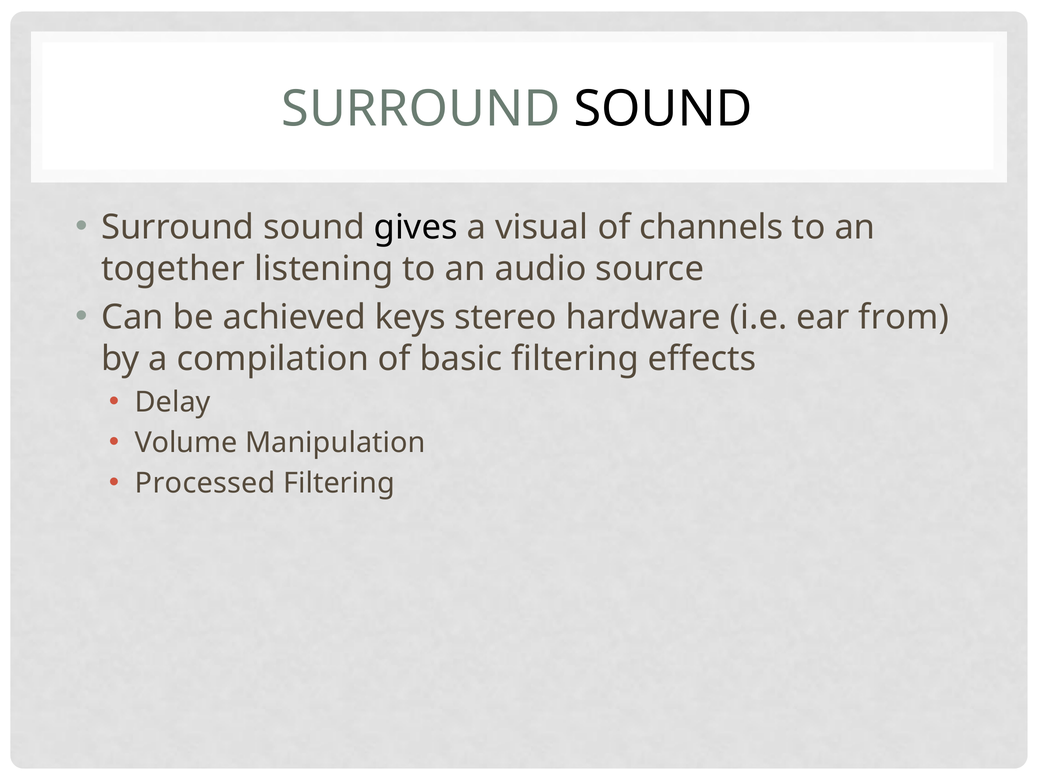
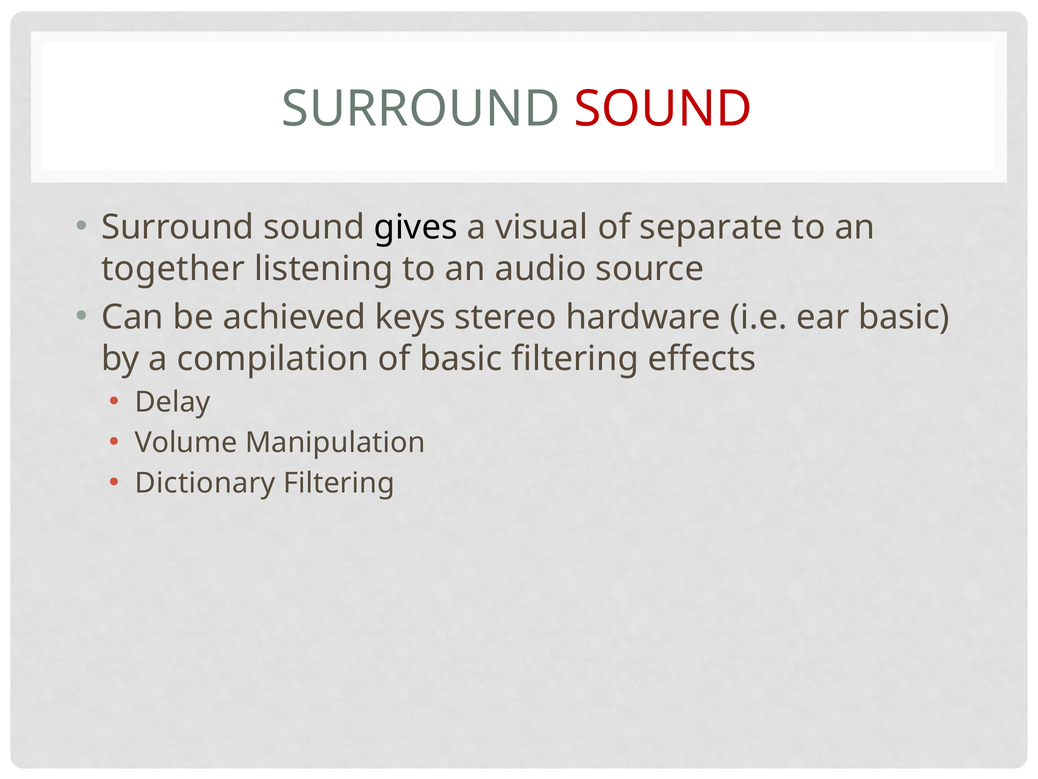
SOUND at (663, 109) colour: black -> red
channels: channels -> separate
ear from: from -> basic
Processed: Processed -> Dictionary
